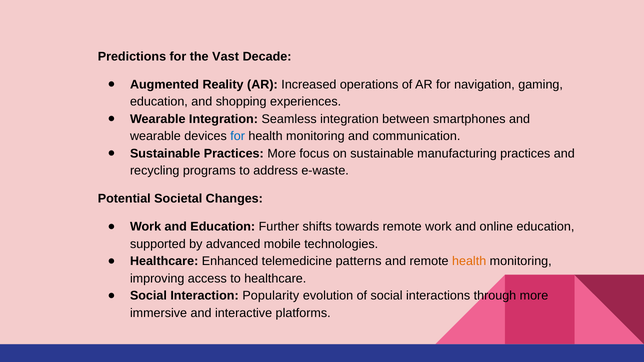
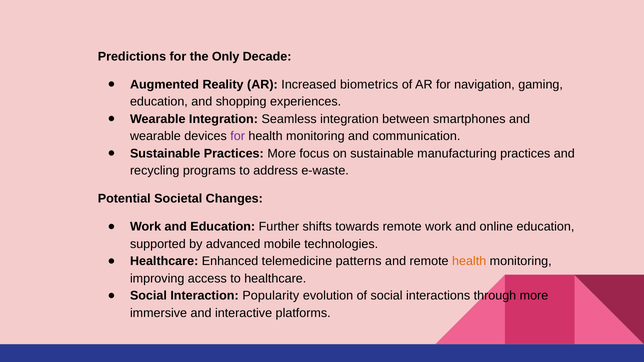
Vast: Vast -> Only
operations: operations -> biometrics
for at (238, 136) colour: blue -> purple
